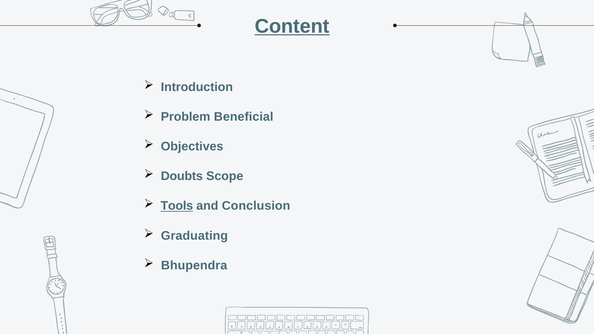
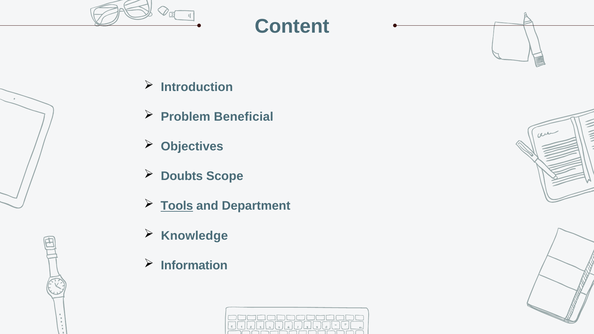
Content underline: present -> none
Conclusion: Conclusion -> Department
Graduating: Graduating -> Knowledge
Bhupendra: Bhupendra -> Information
